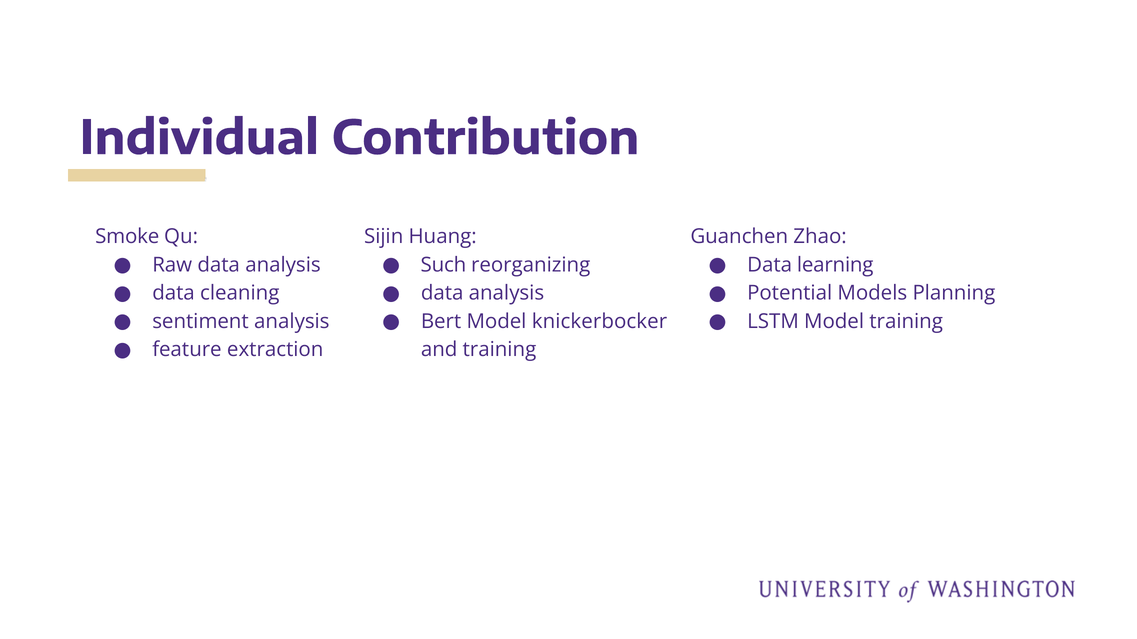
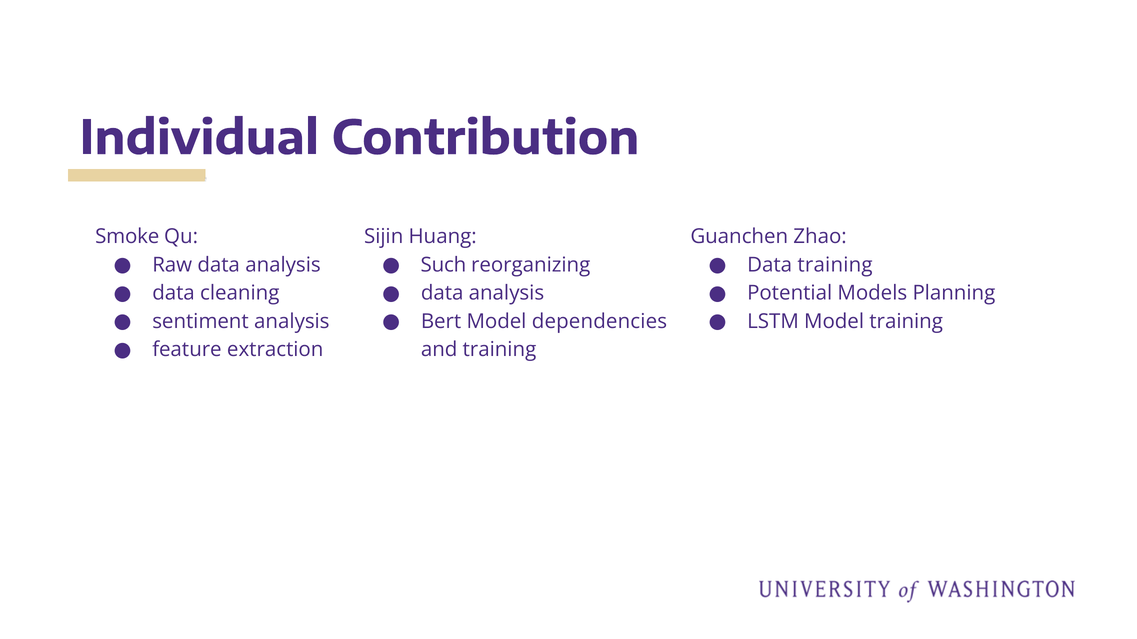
Data learning: learning -> training
knickerbocker: knickerbocker -> dependencies
